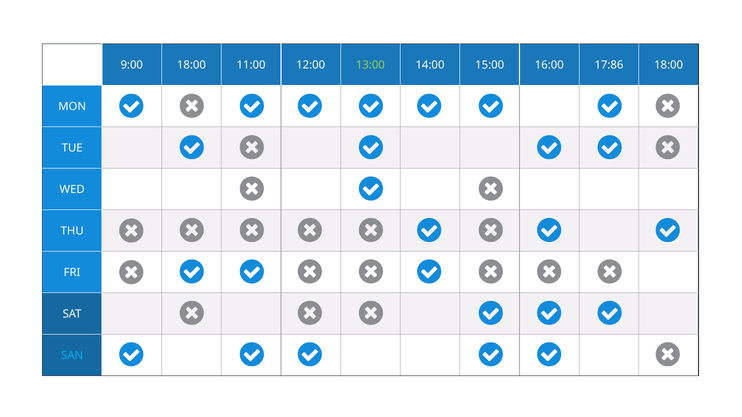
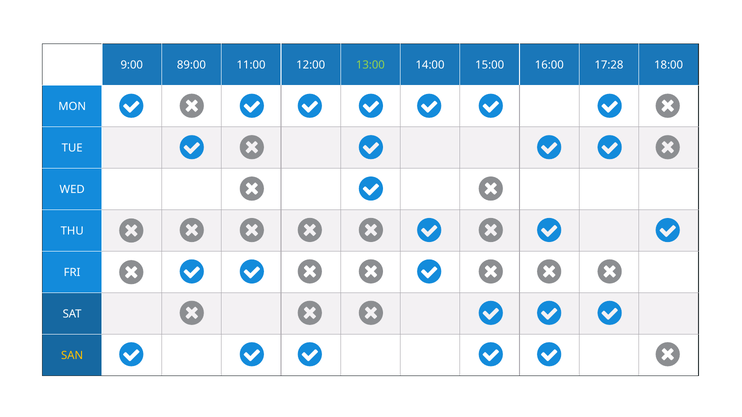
9:00 18:00: 18:00 -> 89:00
17:86: 17:86 -> 17:28
SAN colour: light blue -> yellow
